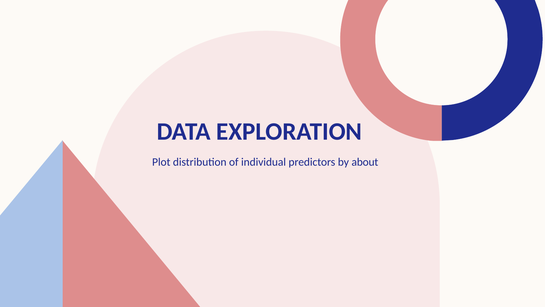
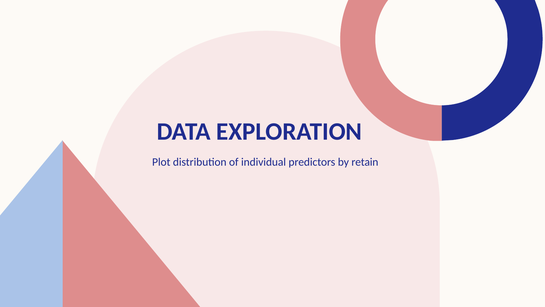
about: about -> retain
